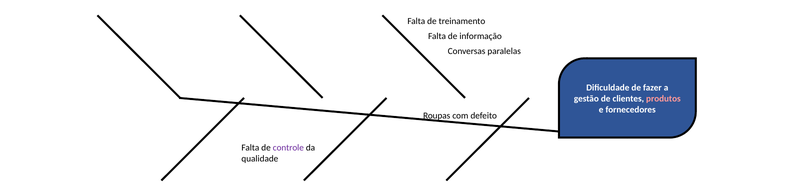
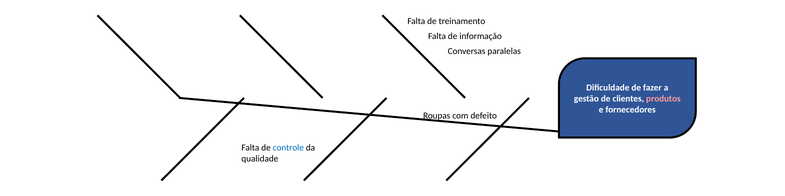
controle colour: purple -> blue
